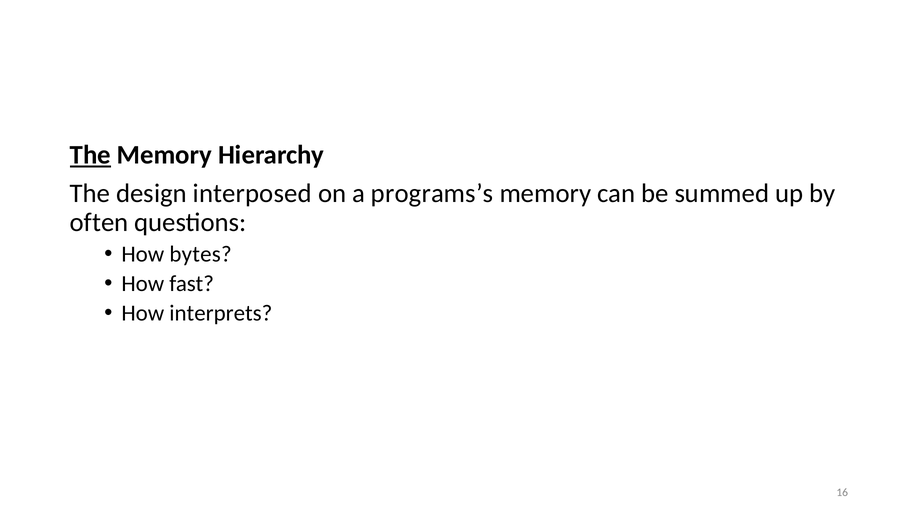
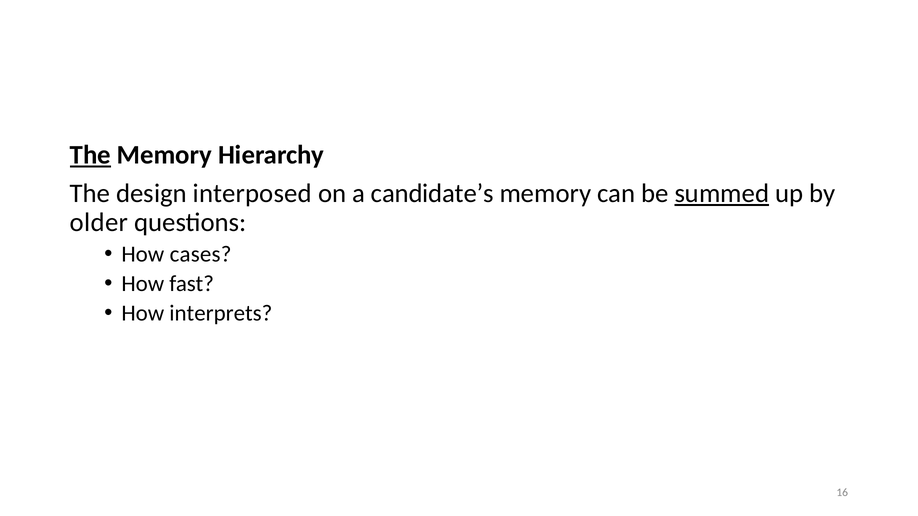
programs’s: programs’s -> candidate’s
summed underline: none -> present
often: often -> older
bytes: bytes -> cases
